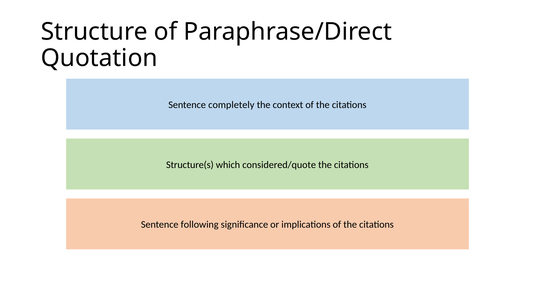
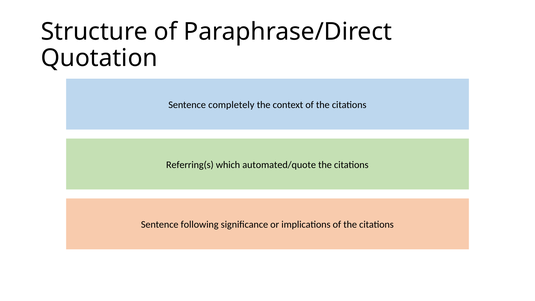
Structure(s: Structure(s -> Referring(s
considered/quote: considered/quote -> automated/quote
